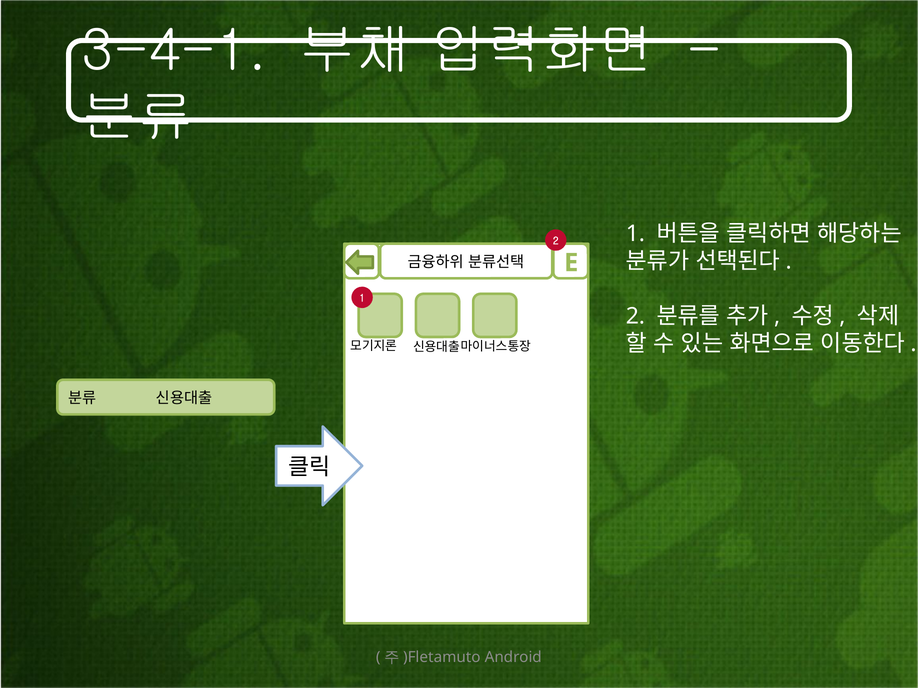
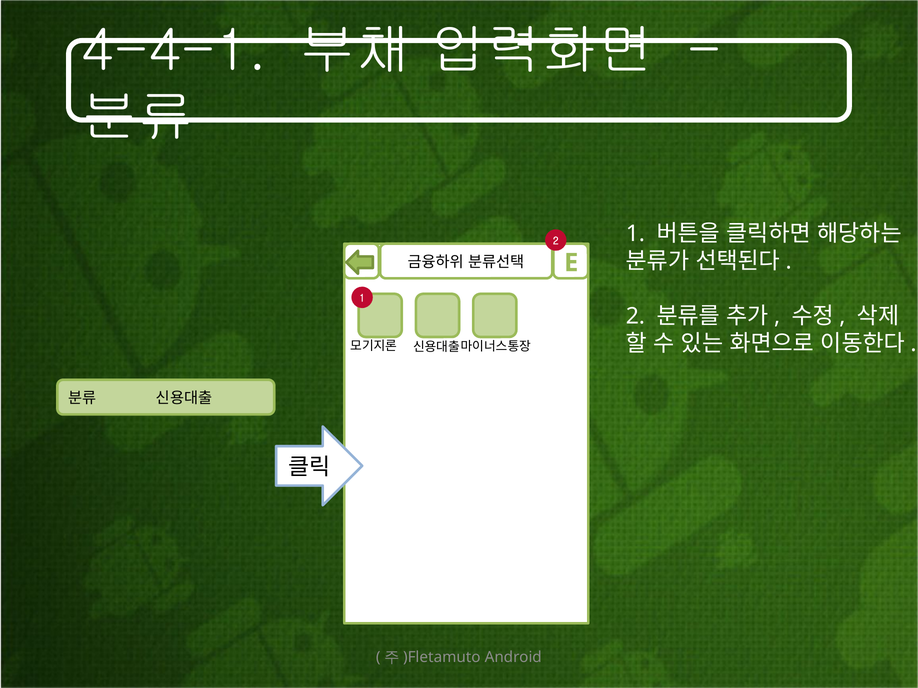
3-4-1: 3-4-1 -> 4-4-1
